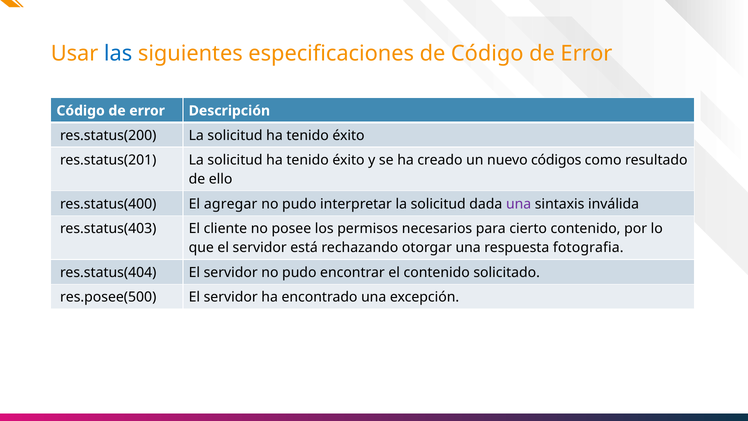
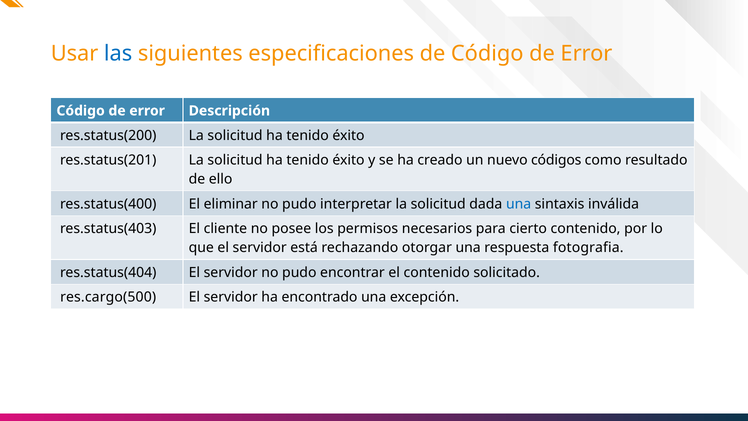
agregar: agregar -> eliminar
una at (519, 204) colour: purple -> blue
res.posee(500: res.posee(500 -> res.cargo(500
